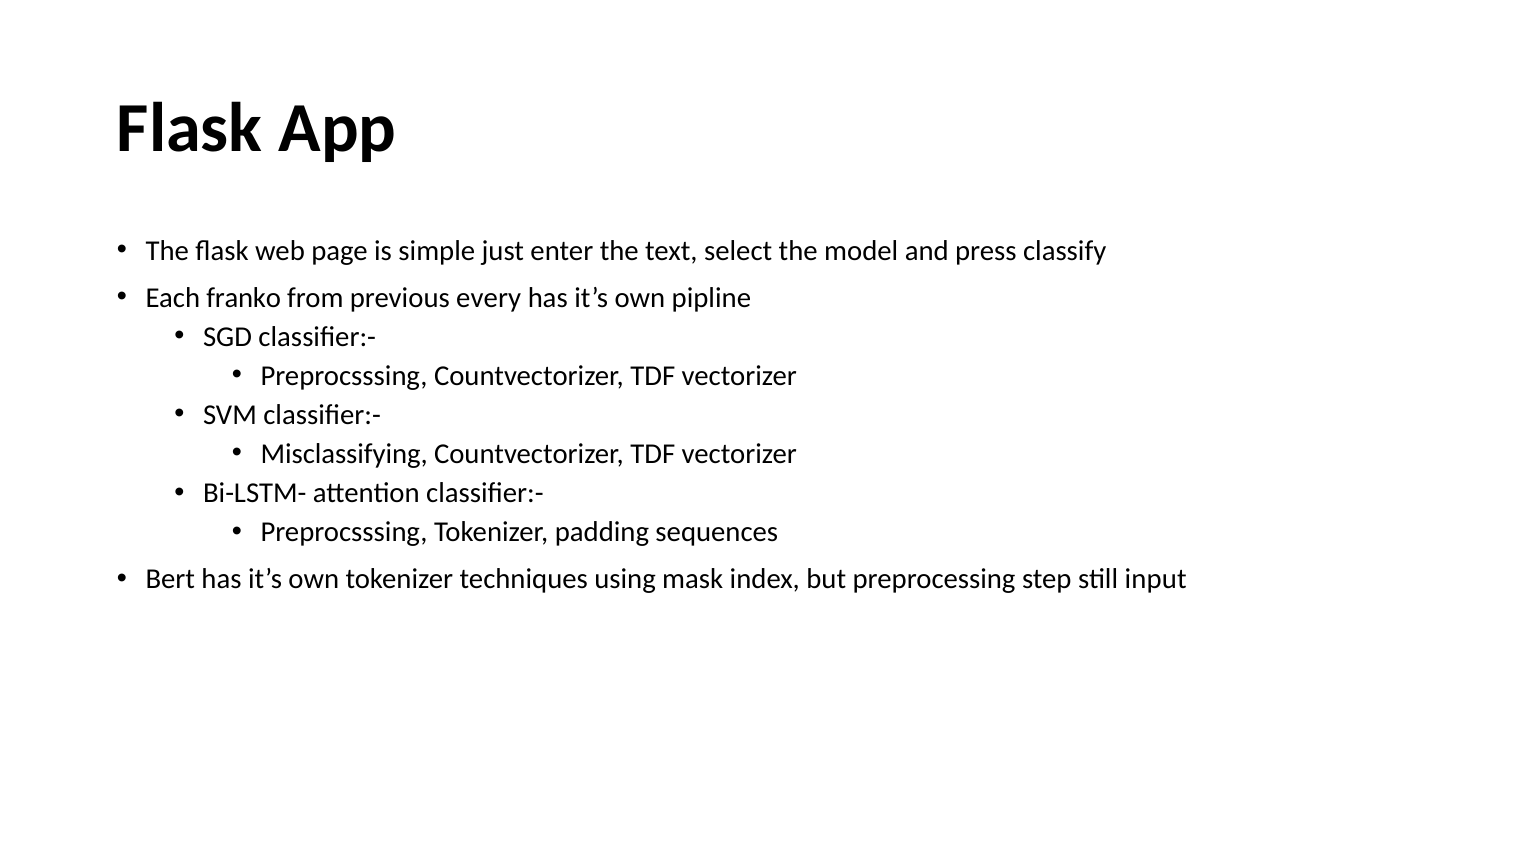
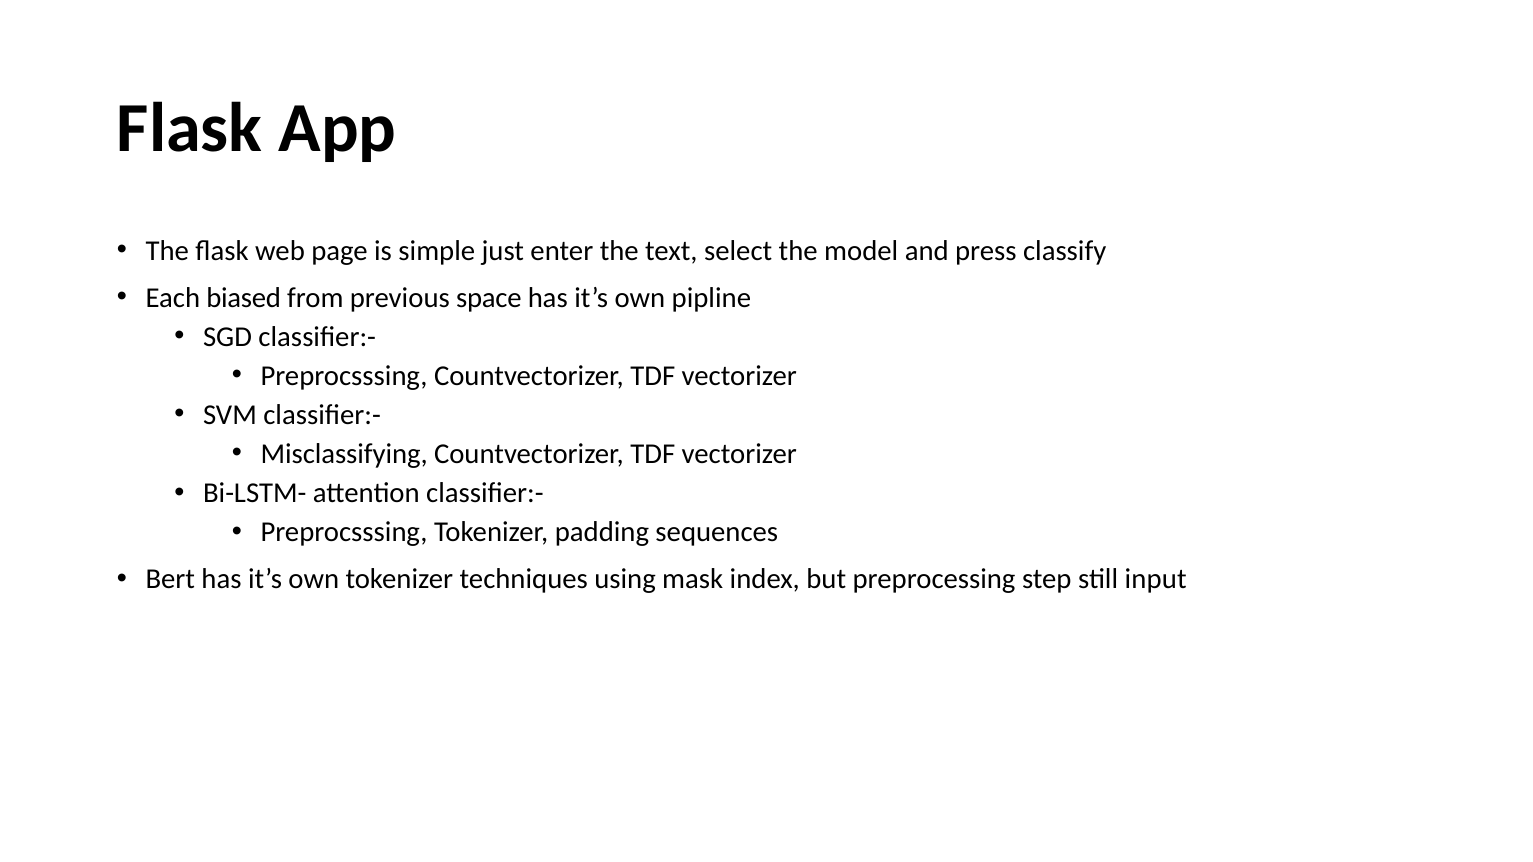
franko: franko -> biased
every: every -> space
